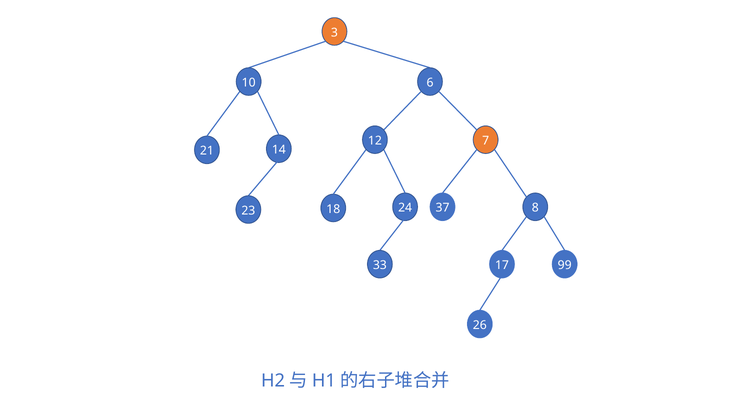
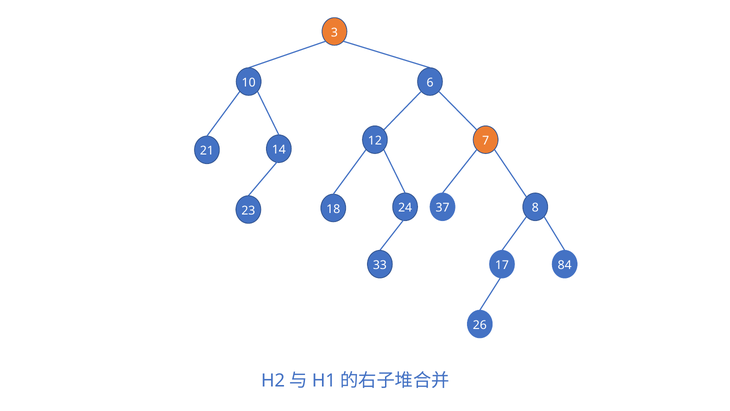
99: 99 -> 84
